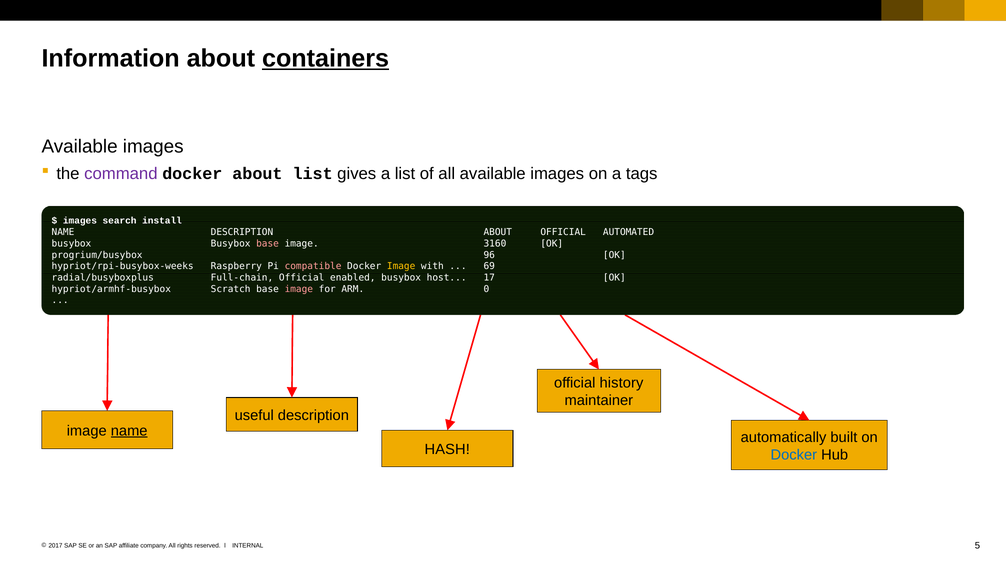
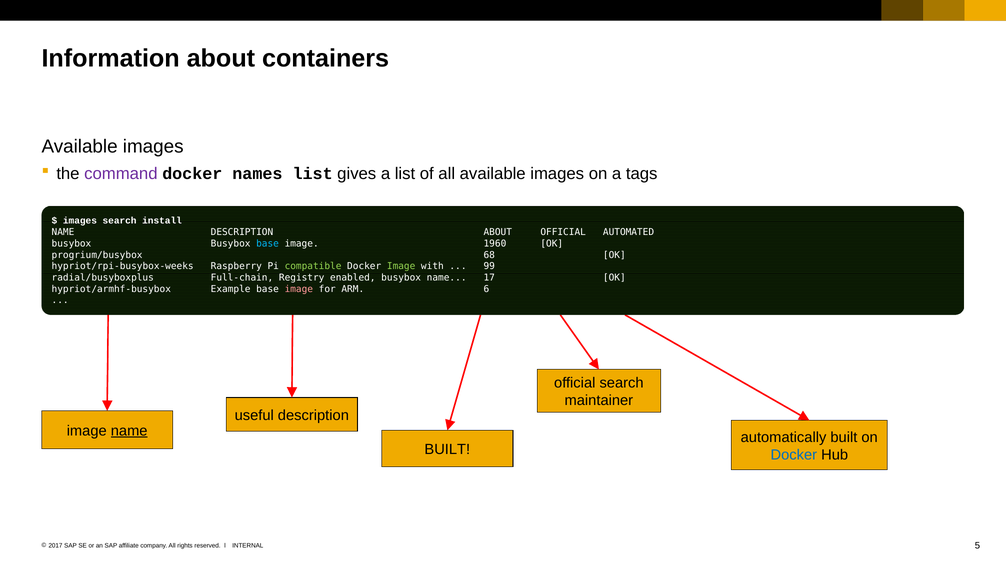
containers underline: present -> none
docker about: about -> names
base at (268, 243) colour: pink -> light blue
3160: 3160 -> 1960
96: 96 -> 68
compatible colour: pink -> light green
Image at (401, 266) colour: yellow -> light green
69: 69 -> 99
Full-chain Official: Official -> Registry
busybox host: host -> name
Scratch: Scratch -> Example
0: 0 -> 6
official history: history -> search
HASH at (447, 449): HASH -> BUILT
